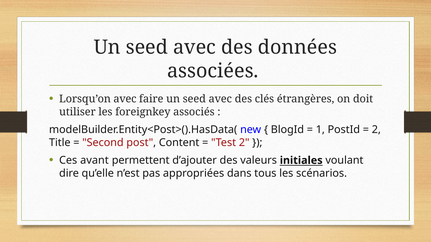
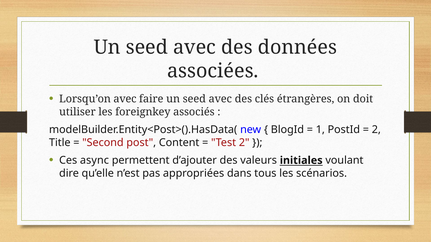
avant: avant -> async
